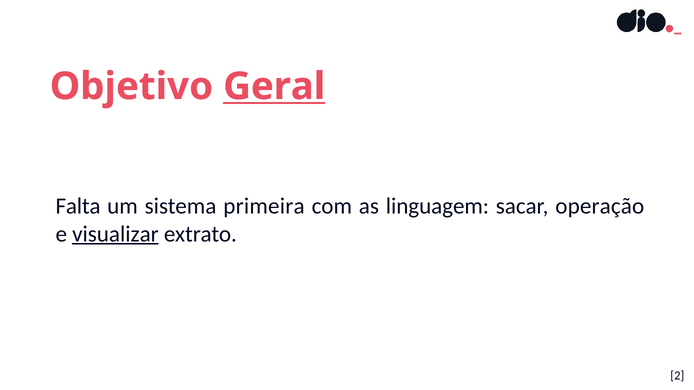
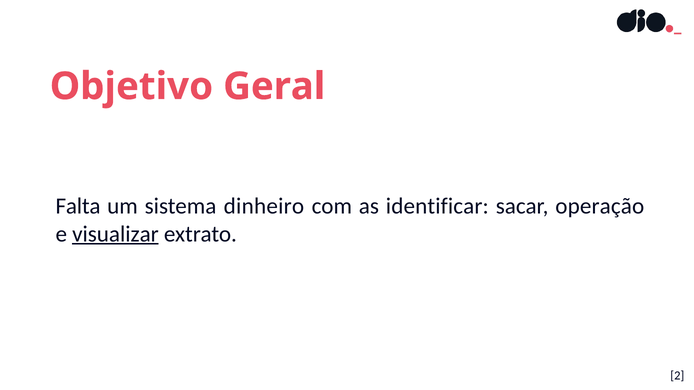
Geral underline: present -> none
primeira: primeira -> dinheiro
linguagem: linguagem -> identificar
